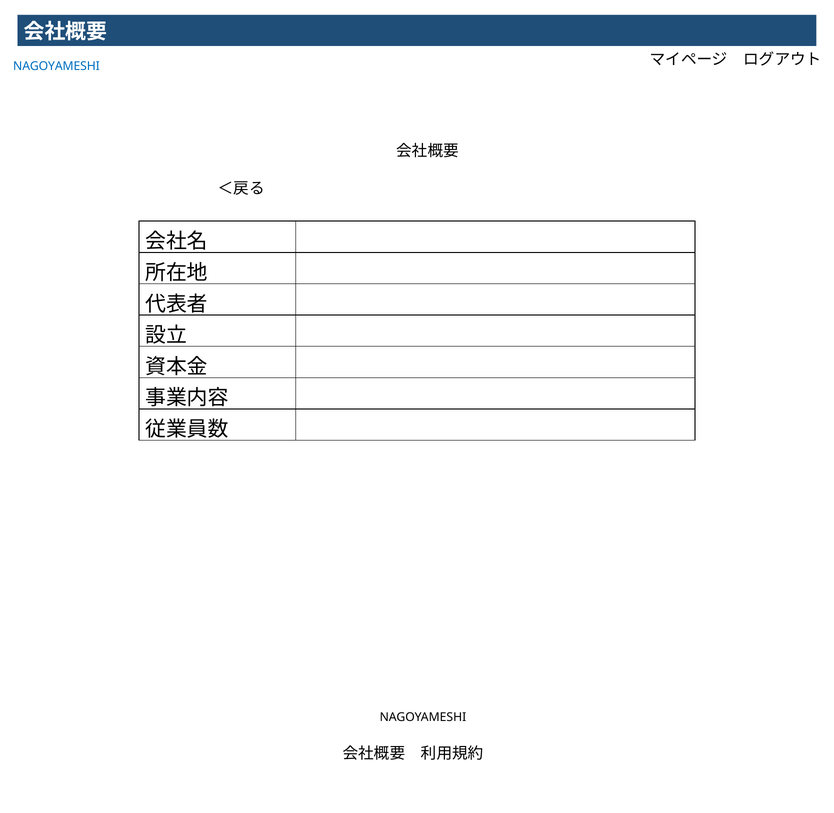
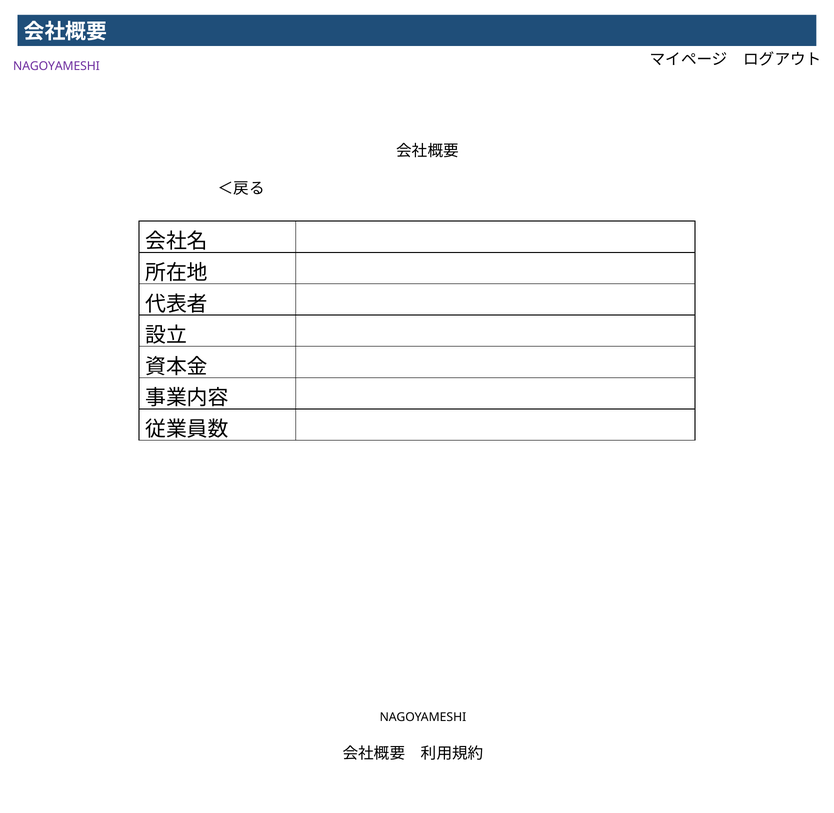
NAGOYAMESHI at (56, 66) colour: blue -> purple
